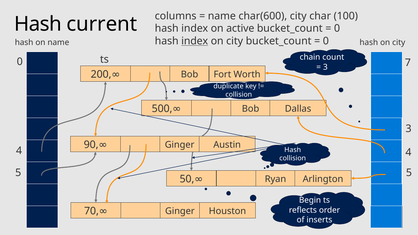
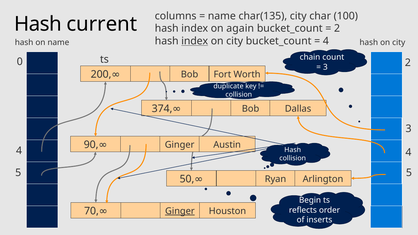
char(600: char(600 -> char(135
active: active -> again
0 at (337, 28): 0 -> 2
0 at (326, 41): 0 -> 4
0 7: 7 -> 2
500: 500 -> 374
Ginger at (180, 211) underline: none -> present
